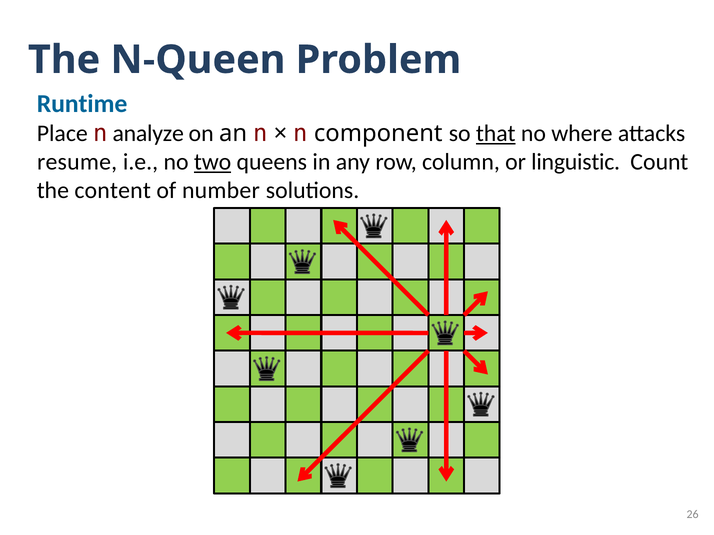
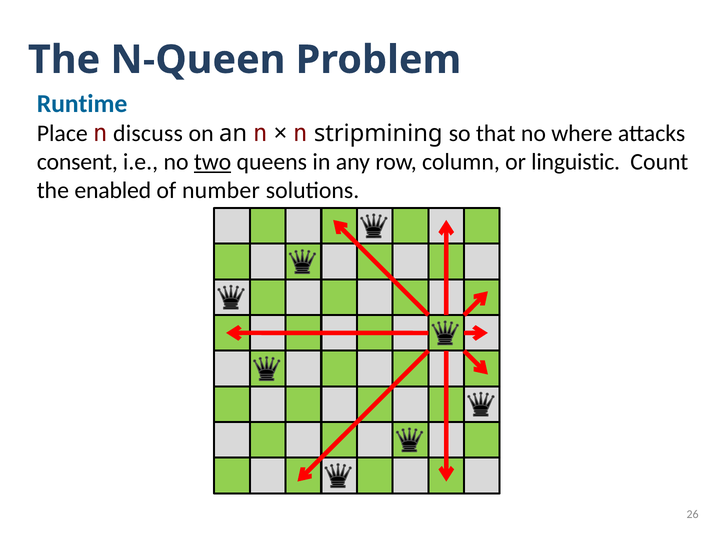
analyze: analyze -> discuss
component: component -> stripmining
that underline: present -> none
resume: resume -> consent
content: content -> enabled
